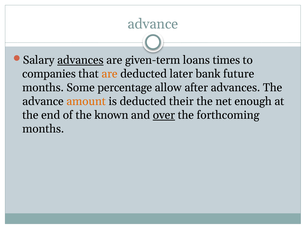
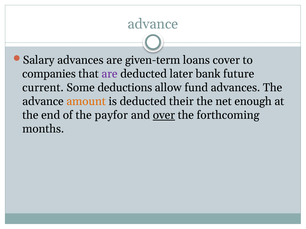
advances at (80, 60) underline: present -> none
times: times -> cover
are at (110, 74) colour: orange -> purple
months at (43, 88): months -> current
percentage: percentage -> deductions
after: after -> fund
known: known -> payfor
